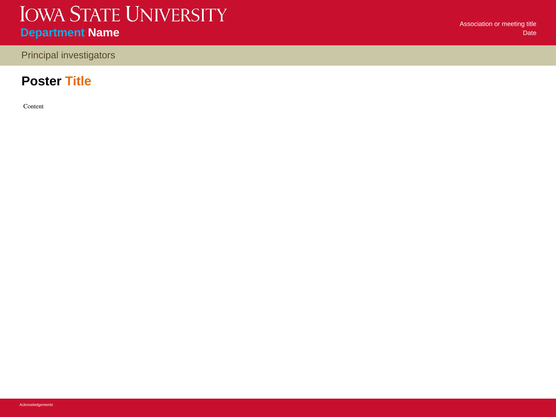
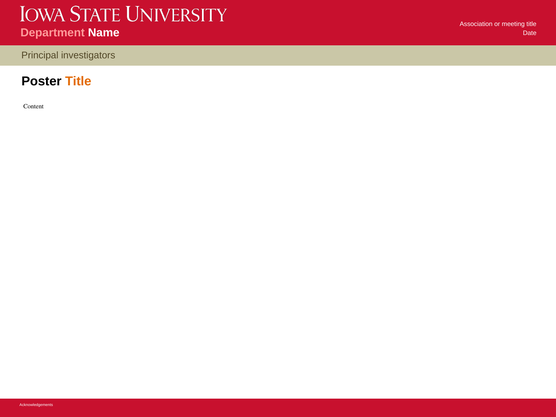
Department colour: light blue -> pink
